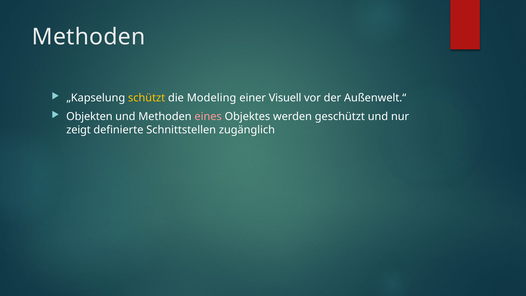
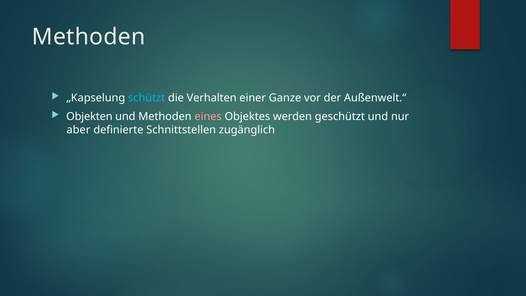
schützt colour: yellow -> light blue
Modeling: Modeling -> Verhalten
Visuell: Visuell -> Ganze
zeigt: zeigt -> aber
